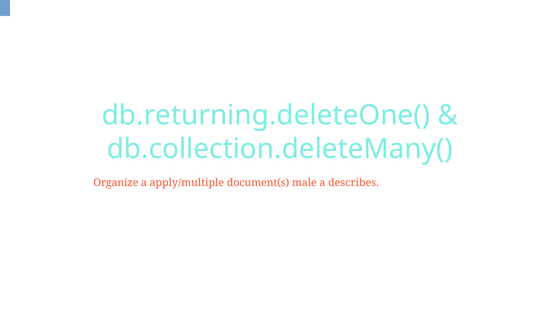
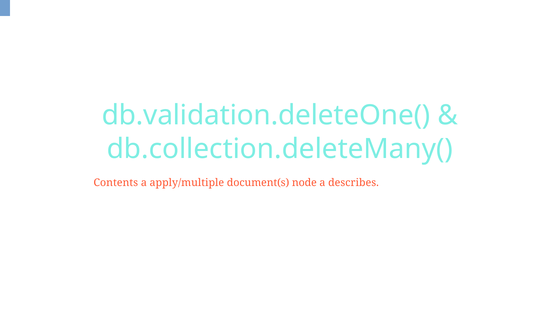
db.returning.deleteOne(: db.returning.deleteOne( -> db.validation.deleteOne(
Organize: Organize -> Contents
male: male -> node
